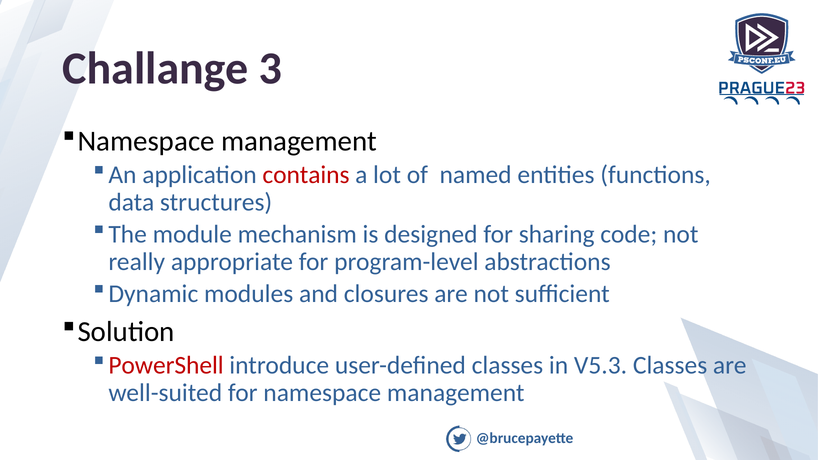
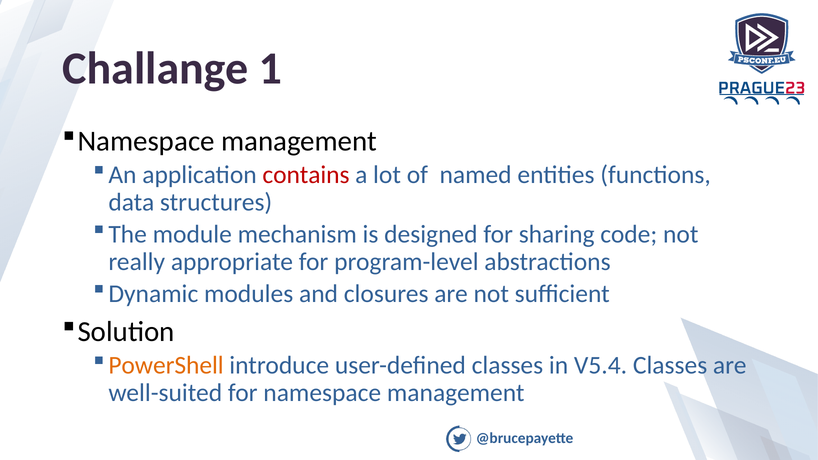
3: 3 -> 1
PowerShell colour: red -> orange
V5.3: V5.3 -> V5.4
